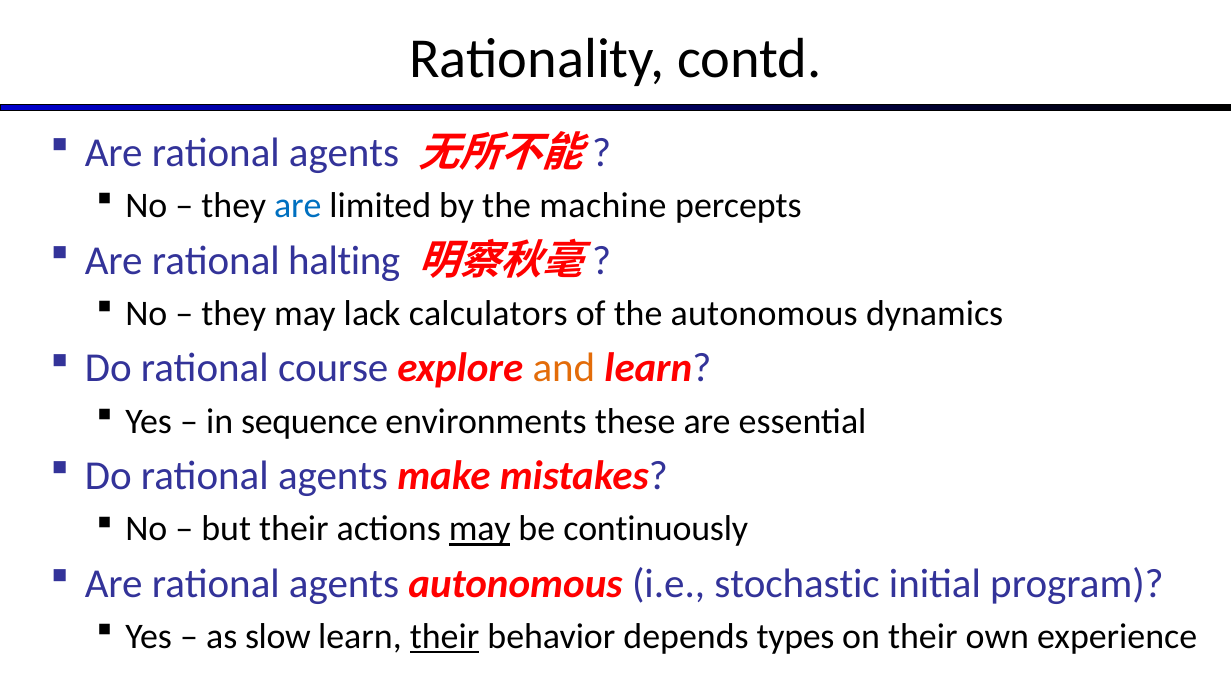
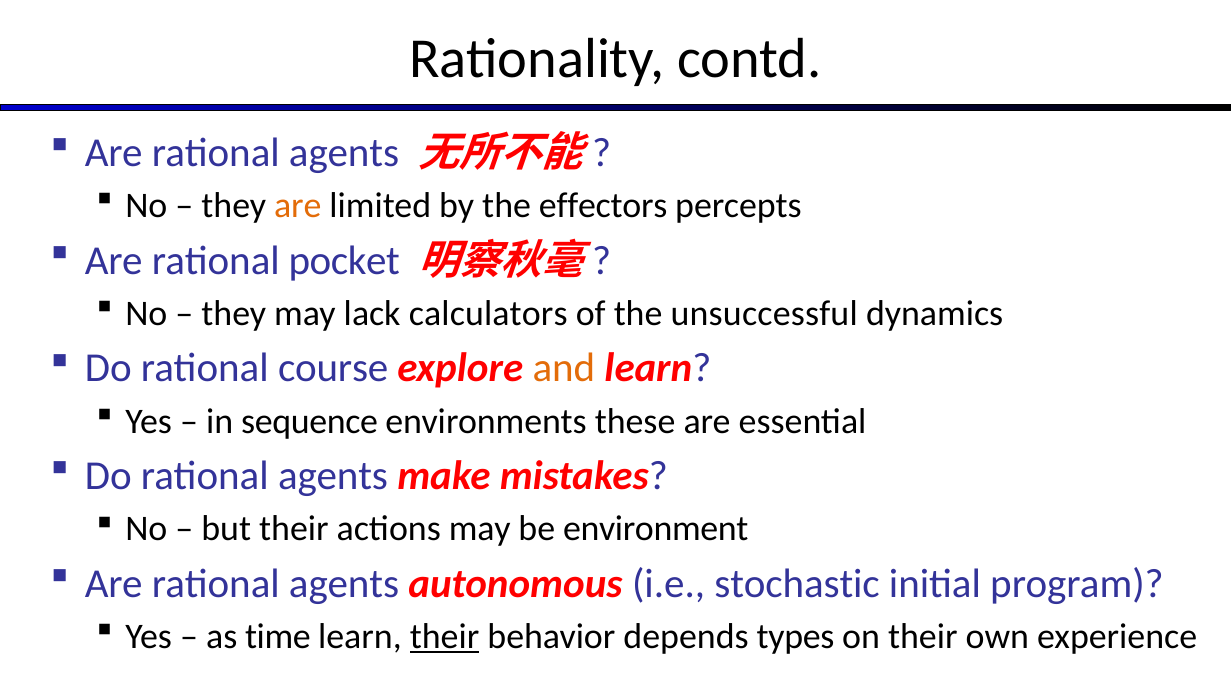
are at (298, 206) colour: blue -> orange
machine: machine -> effectors
halting: halting -> pocket
the autonomous: autonomous -> unsuccessful
may at (480, 529) underline: present -> none
continuously: continuously -> environment
slow: slow -> time
